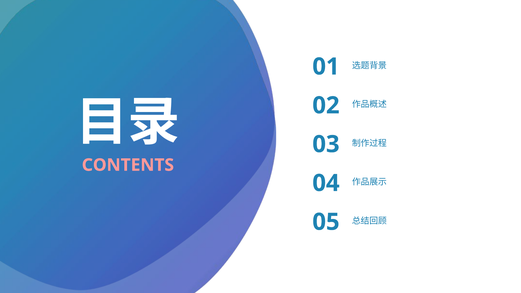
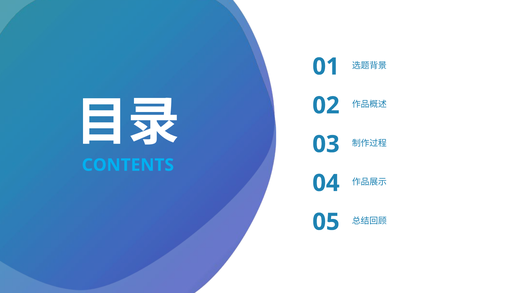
CONTENTS colour: pink -> light blue
